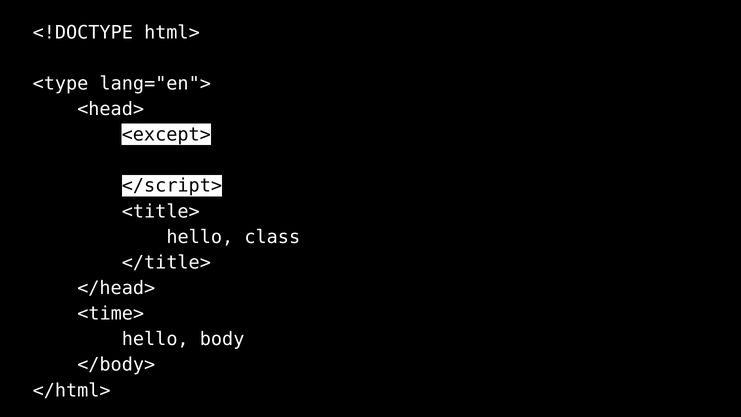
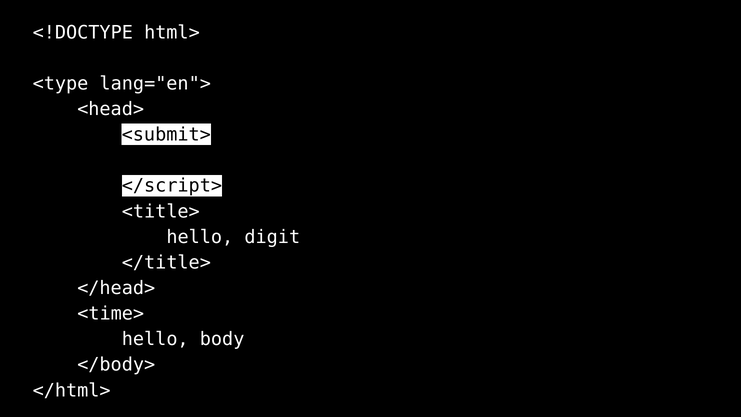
<except>: <except> -> <submit>
class: class -> digit
